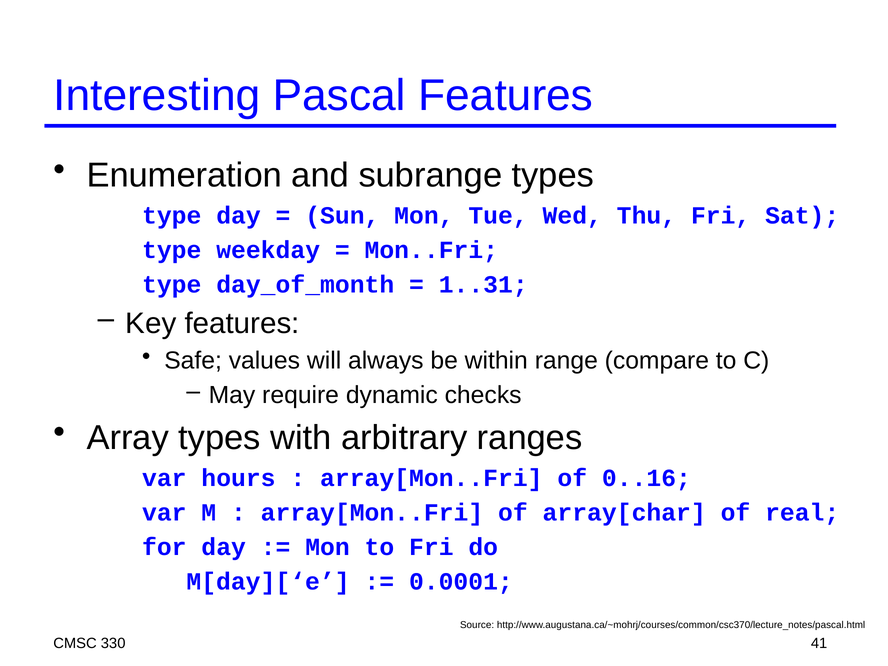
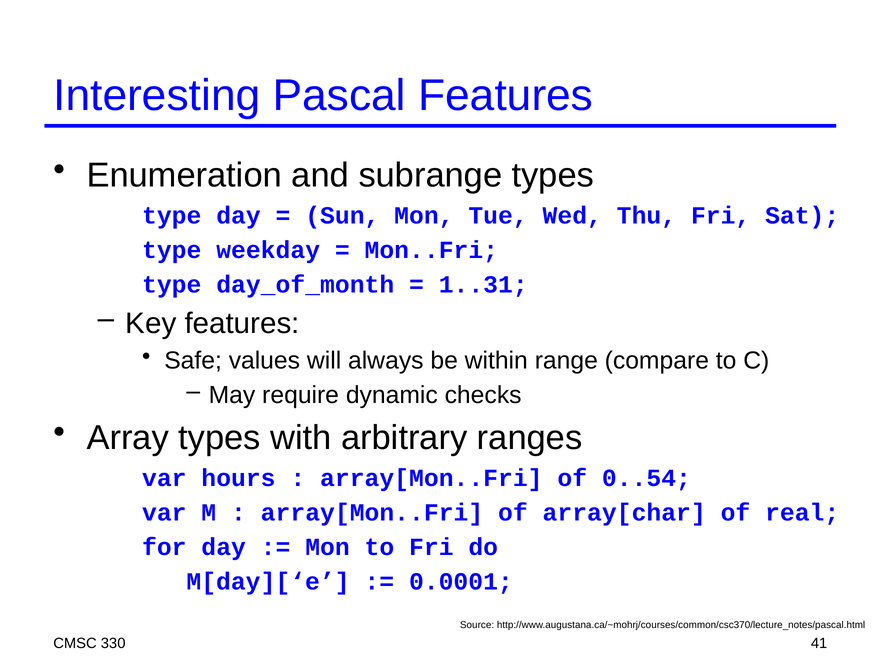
0..16: 0..16 -> 0..54
